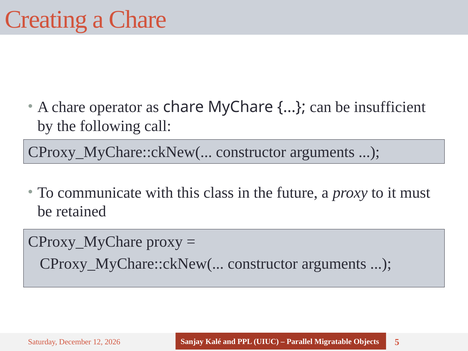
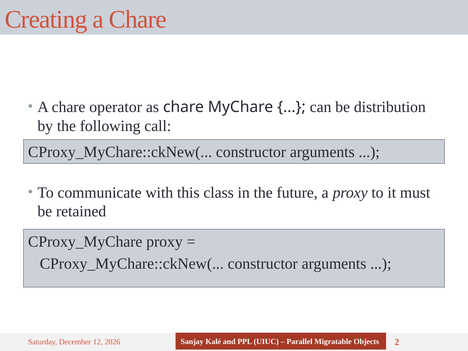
insufficient: insufficient -> distribution
5: 5 -> 2
